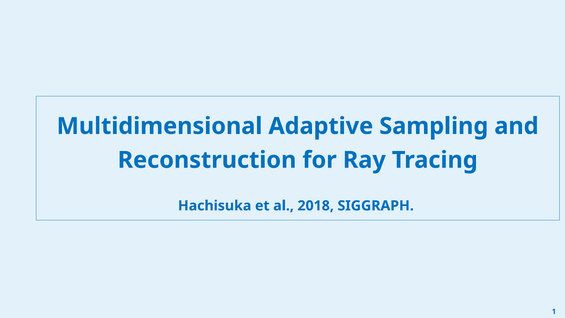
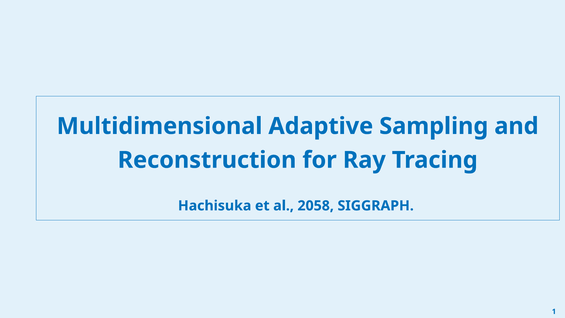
2018: 2018 -> 2058
